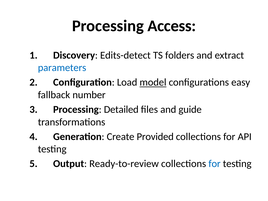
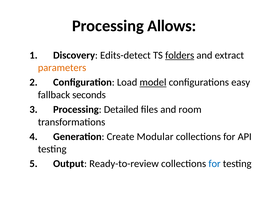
Access: Access -> Allows
folders underline: none -> present
parameters colour: blue -> orange
number: number -> seconds
guide: guide -> room
Provided: Provided -> Modular
